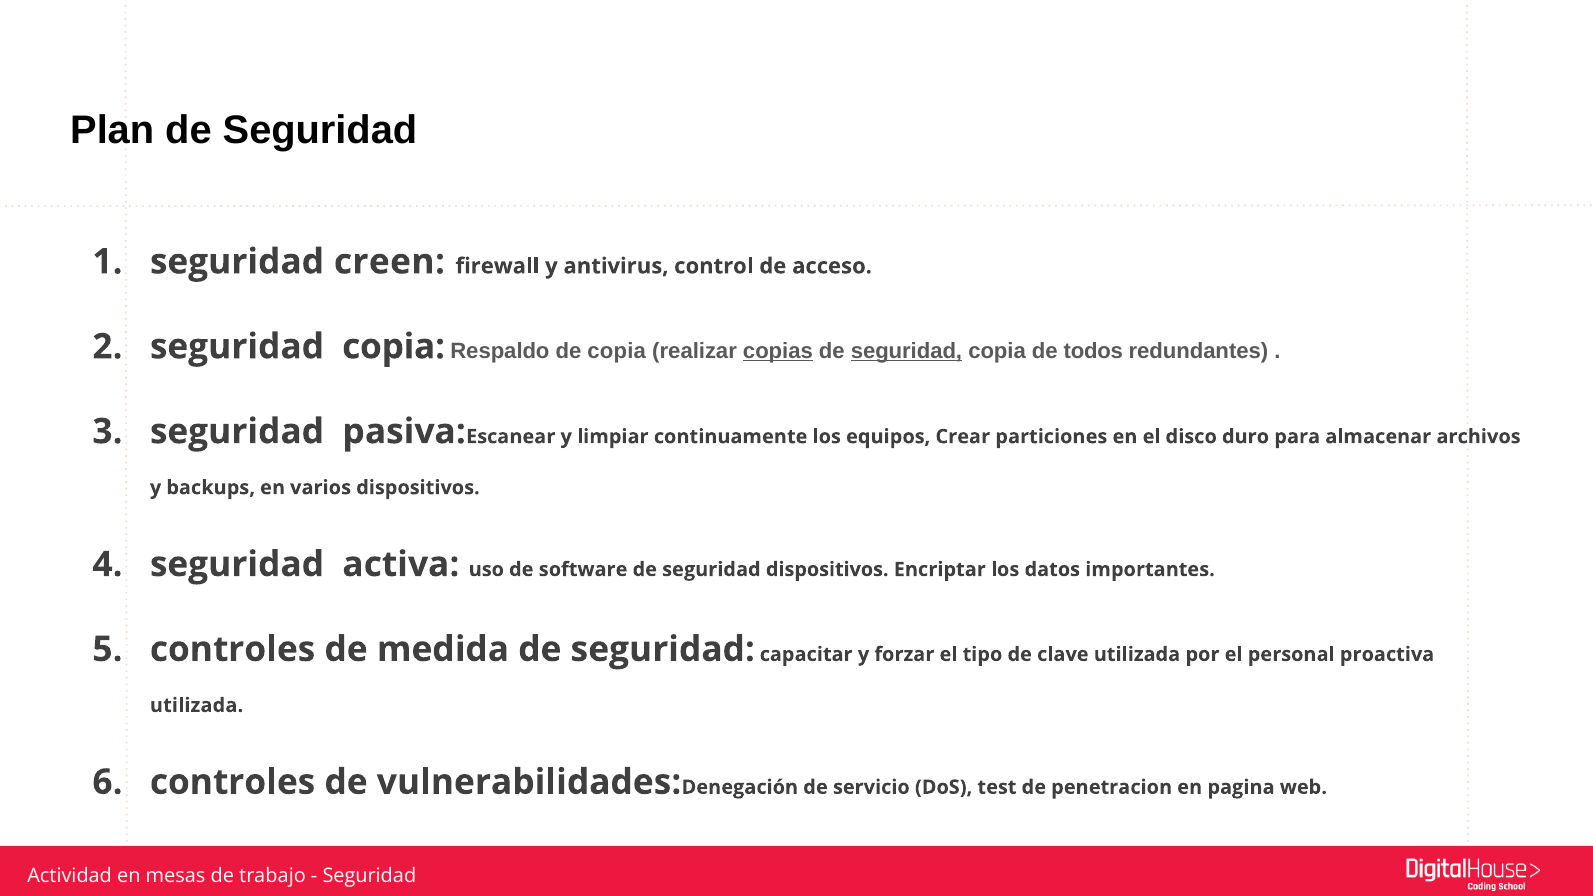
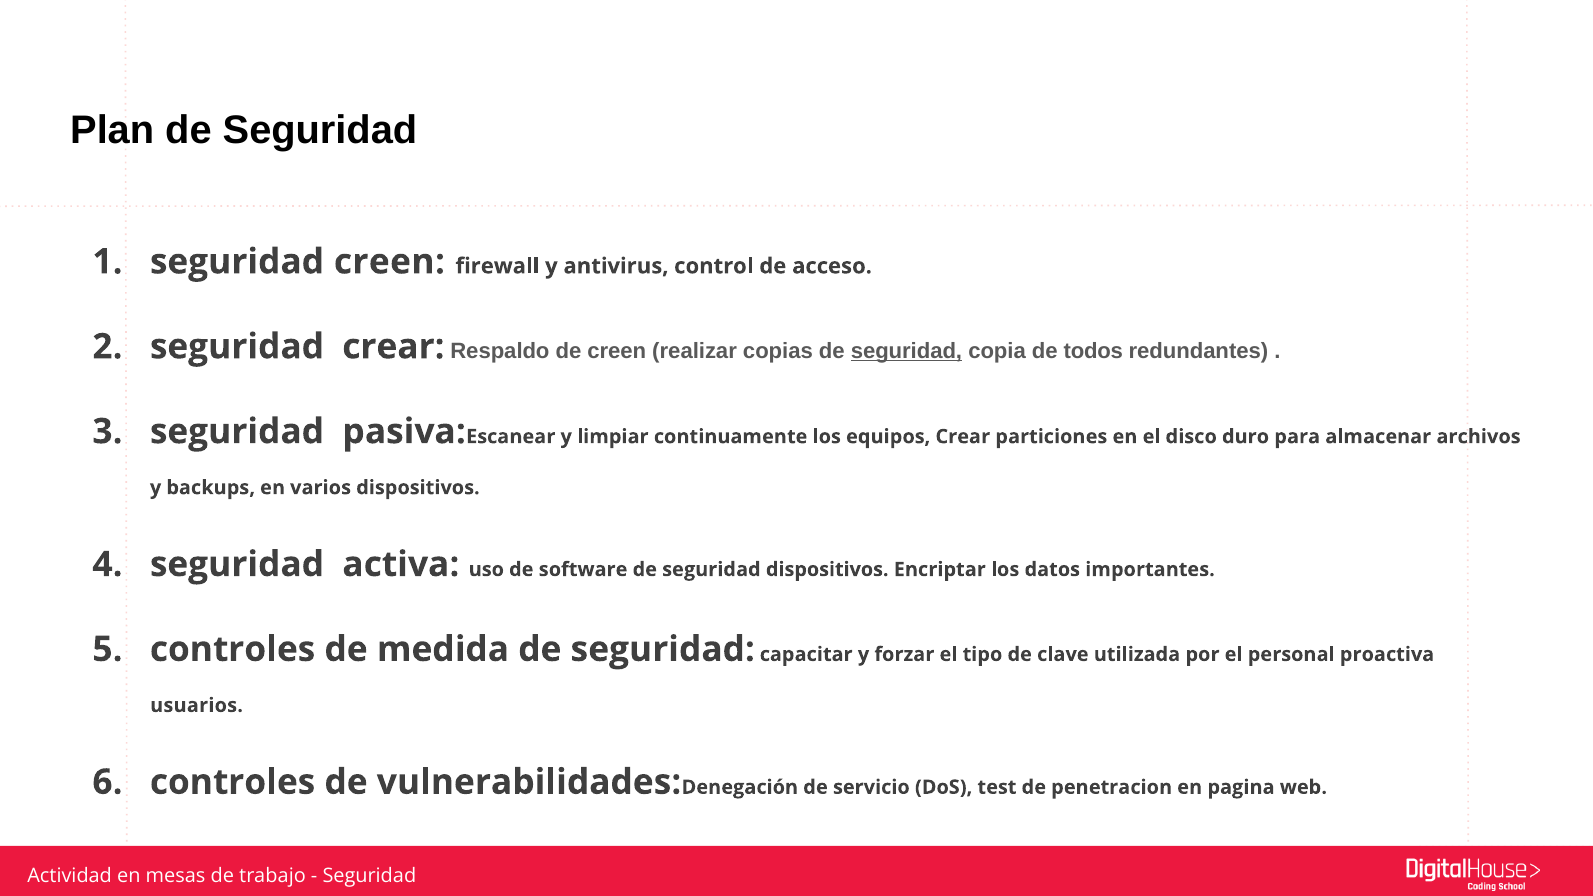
copia at (394, 347): copia -> crear
de copia: copia -> creen
copias underline: present -> none
utilizada at (197, 705): utilizada -> usuarios
